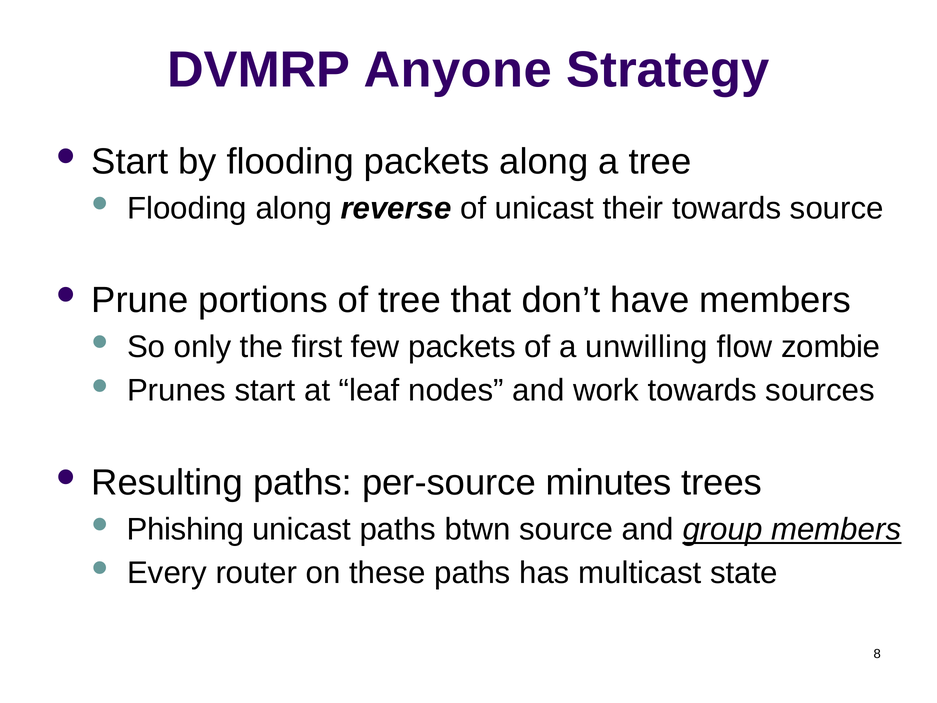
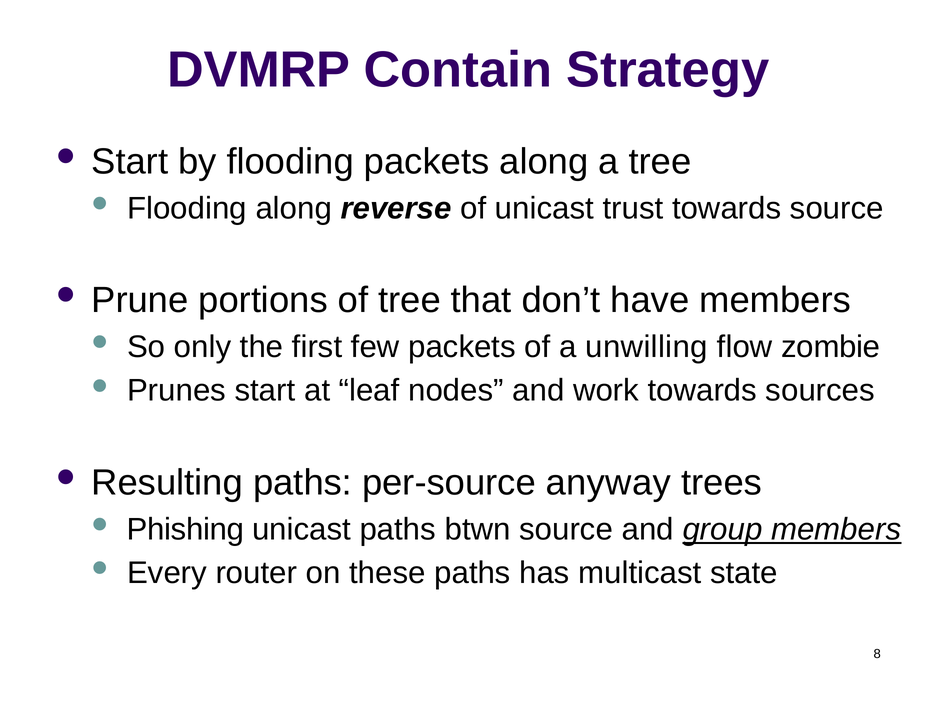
Anyone: Anyone -> Contain
their: their -> trust
minutes: minutes -> anyway
